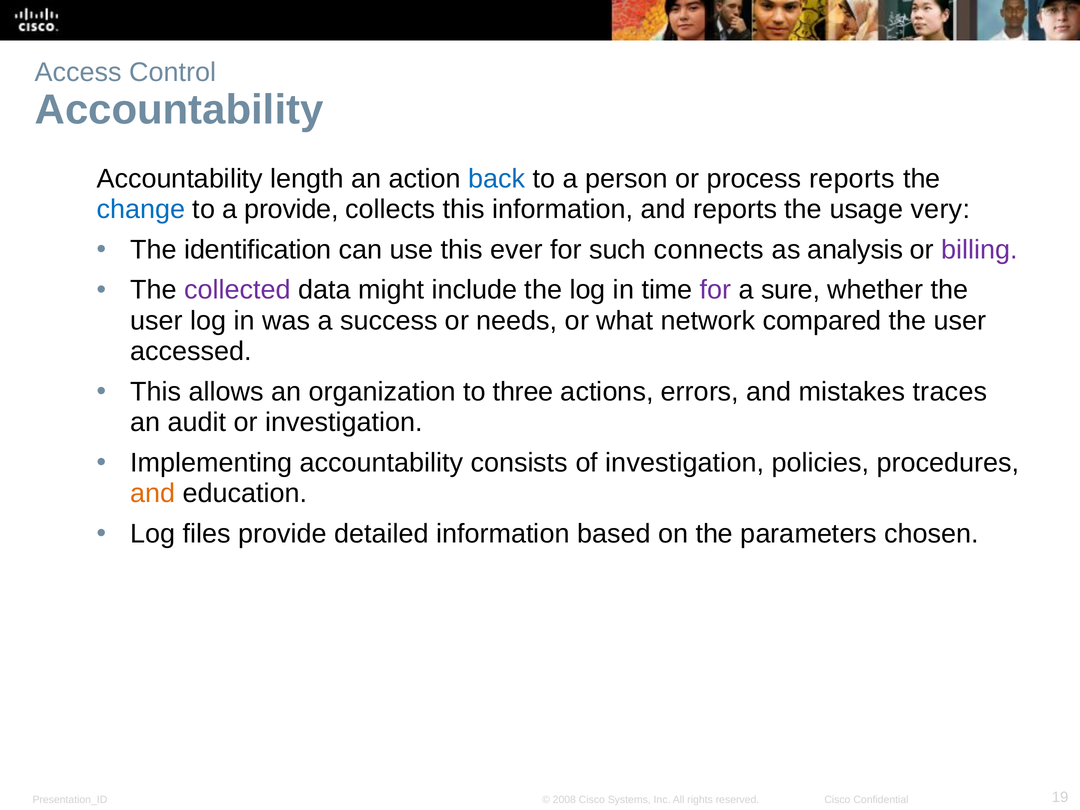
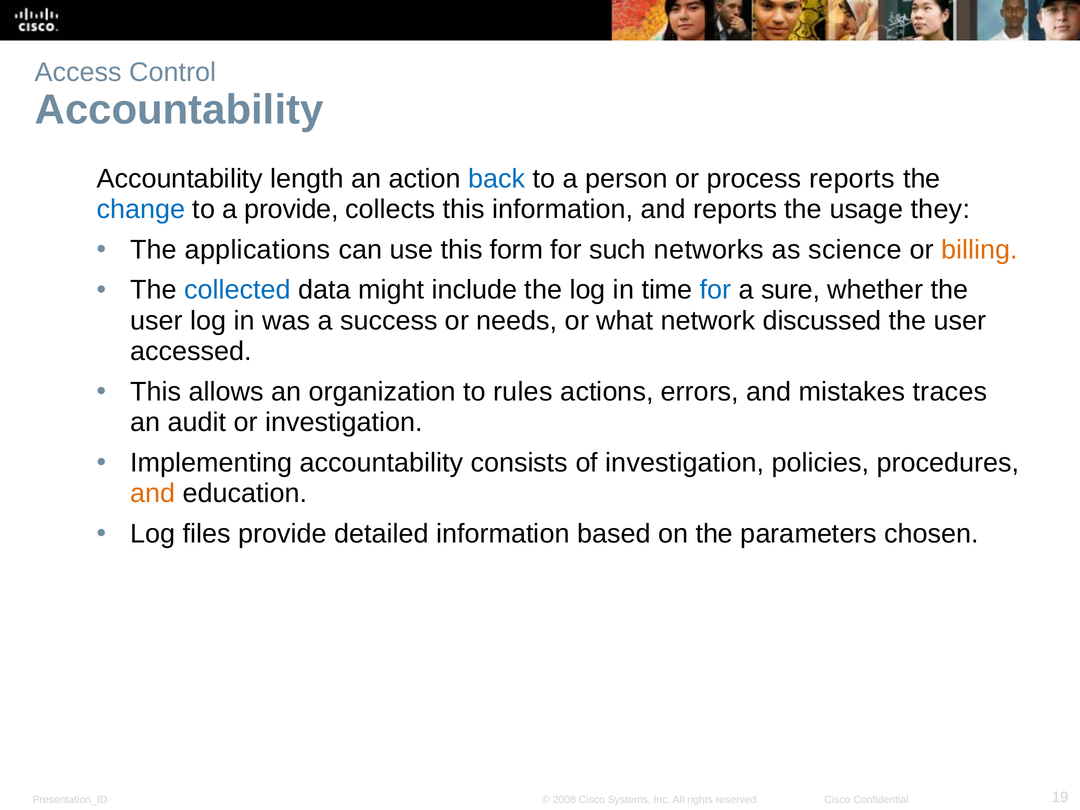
very: very -> they
identification: identification -> applications
ever: ever -> form
connects: connects -> networks
analysis: analysis -> science
billing colour: purple -> orange
collected colour: purple -> blue
for at (716, 290) colour: purple -> blue
compared: compared -> discussed
three: three -> rules
